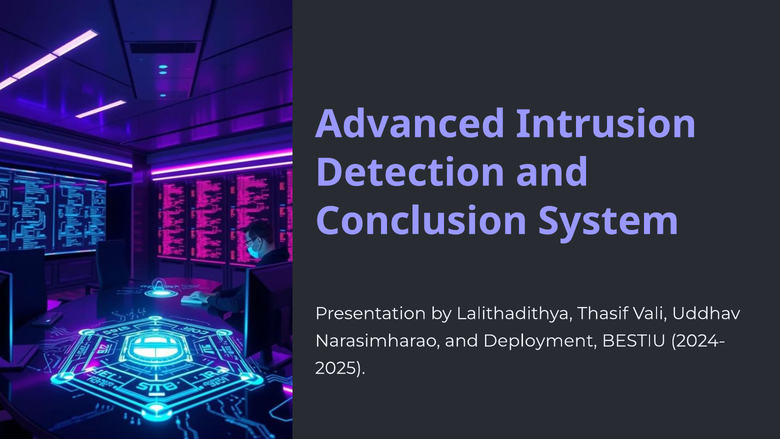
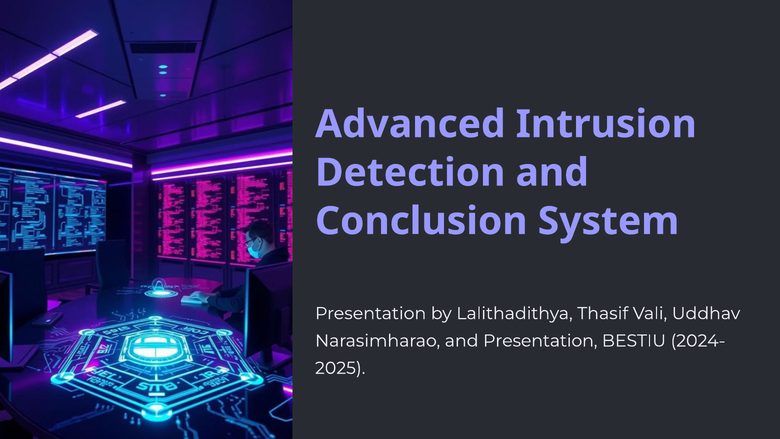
and Deployment: Deployment -> Presentation
